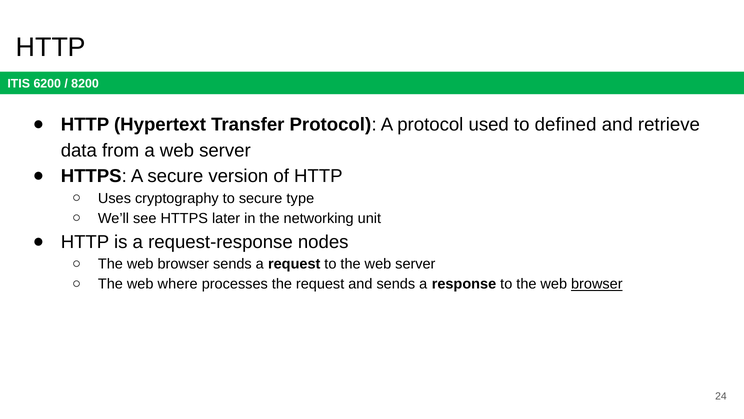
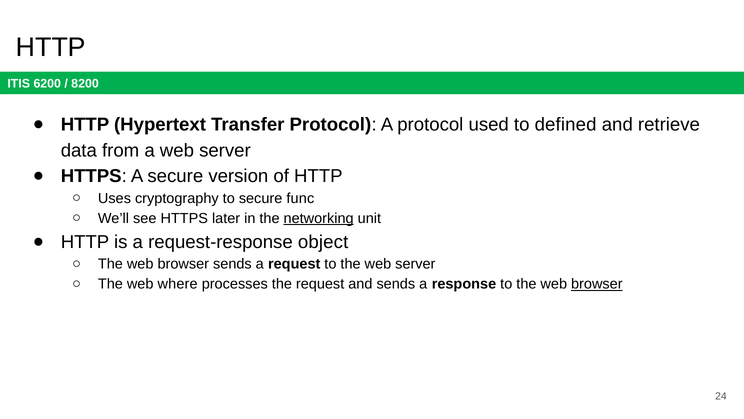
type: type -> func
networking underline: none -> present
nodes: nodes -> object
